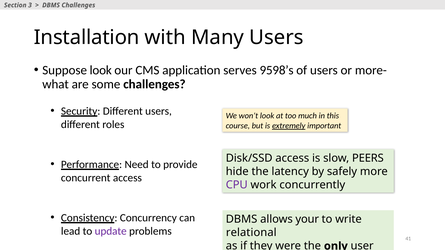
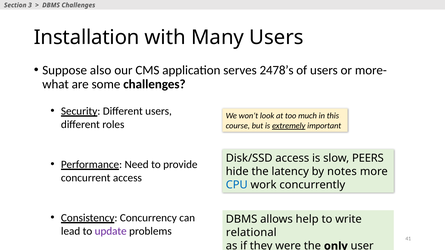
Suppose look: look -> also
9598’s: 9598’s -> 2478’s
safely: safely -> notes
CPU colour: purple -> blue
your: your -> help
